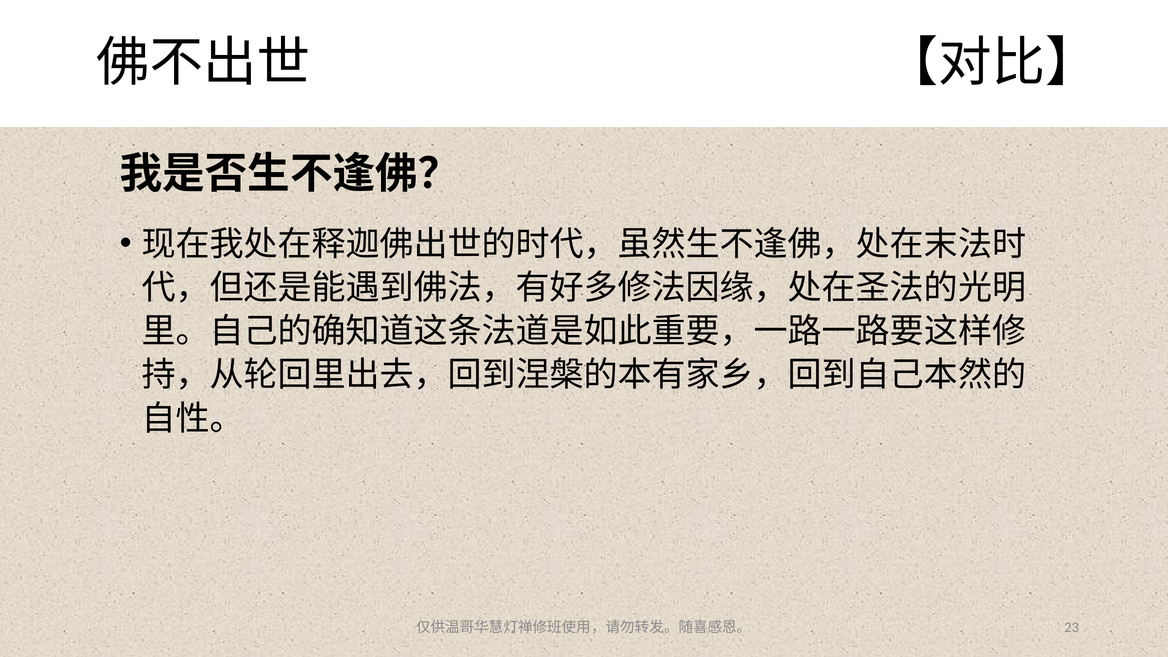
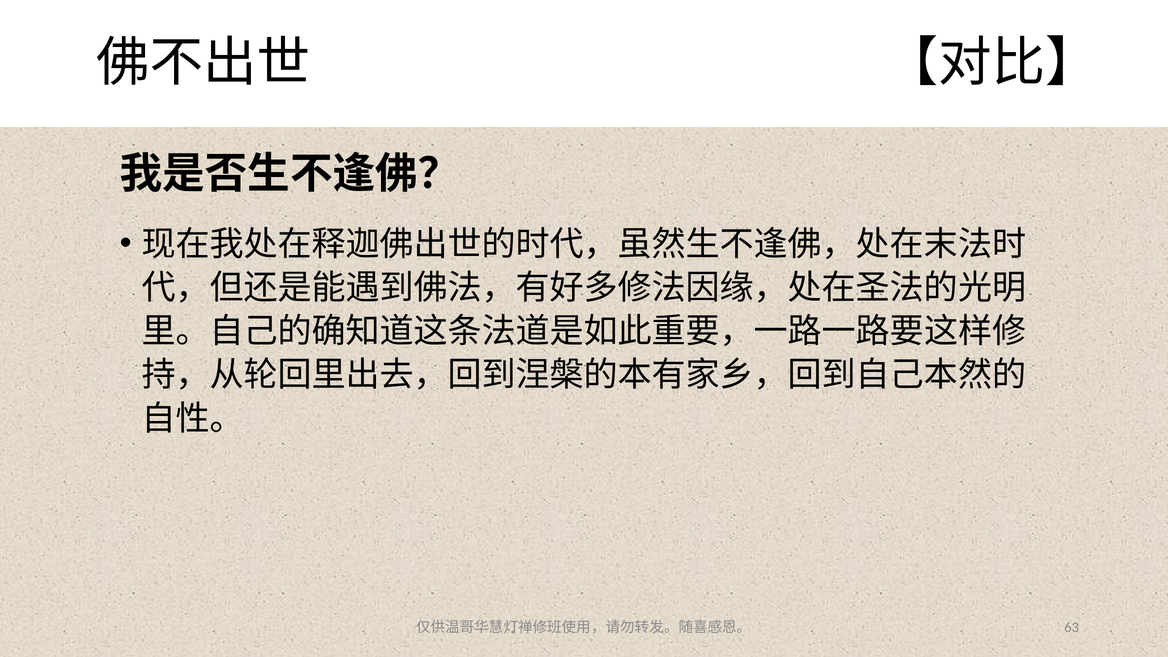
23: 23 -> 63
